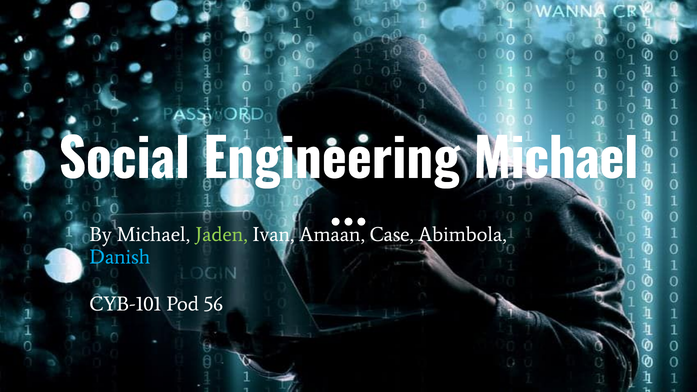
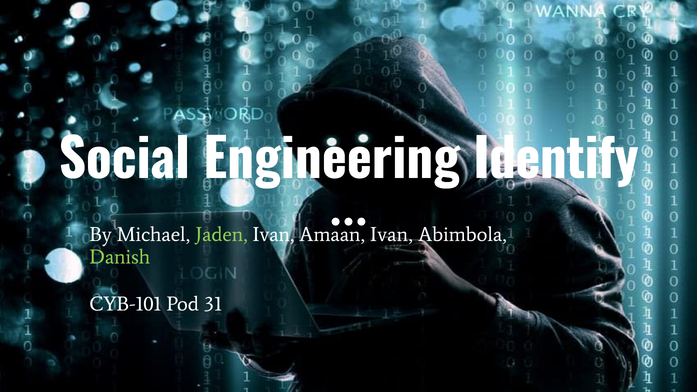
Engineering Michael: Michael -> Identify
Amaan Case: Case -> Ivan
Danish colour: light blue -> light green
56: 56 -> 31
